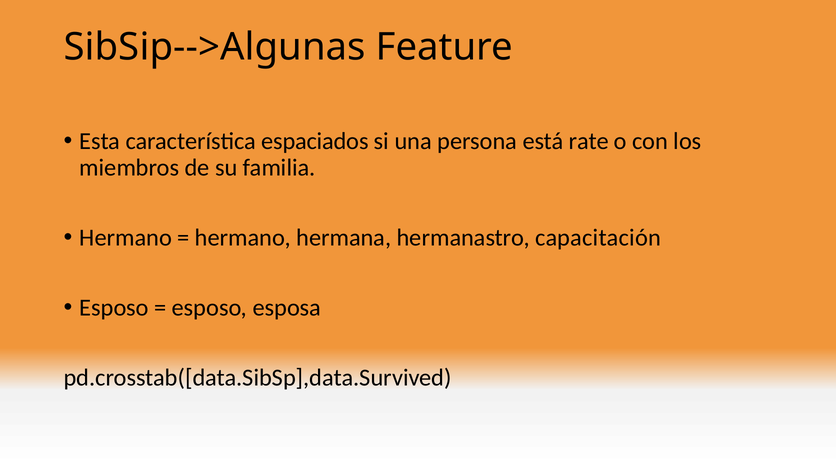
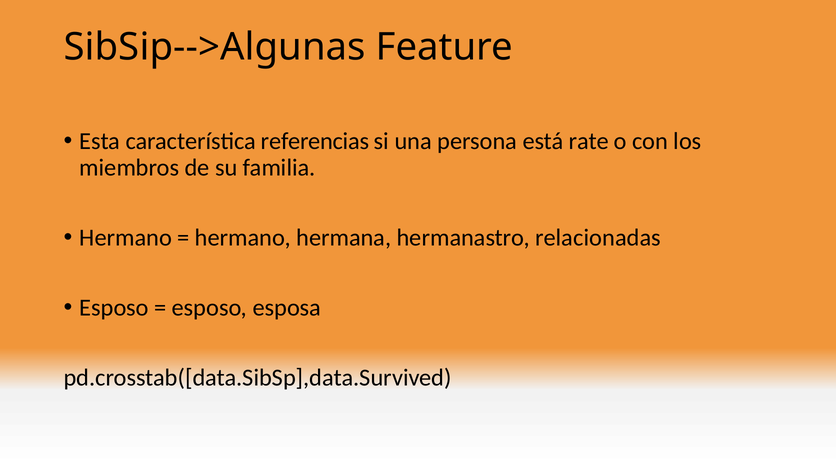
espaciados: espaciados -> referencias
capacitación: capacitación -> relacionadas
